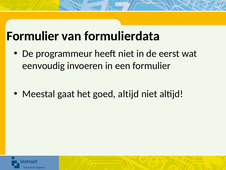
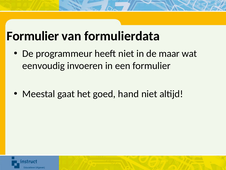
eerst: eerst -> maar
goed altijd: altijd -> hand
